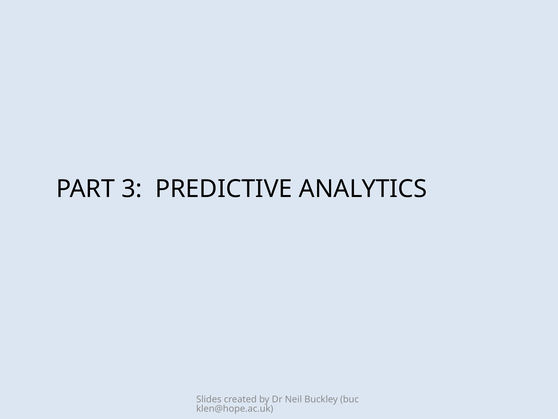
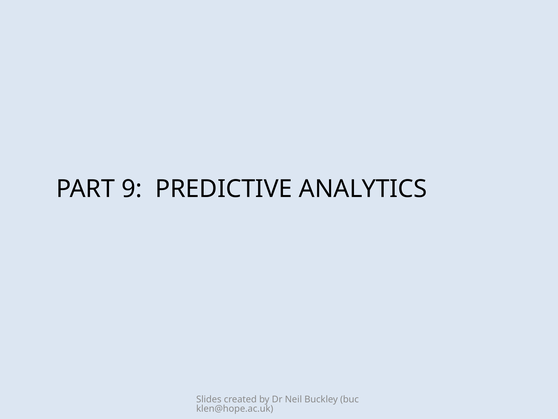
3: 3 -> 9
